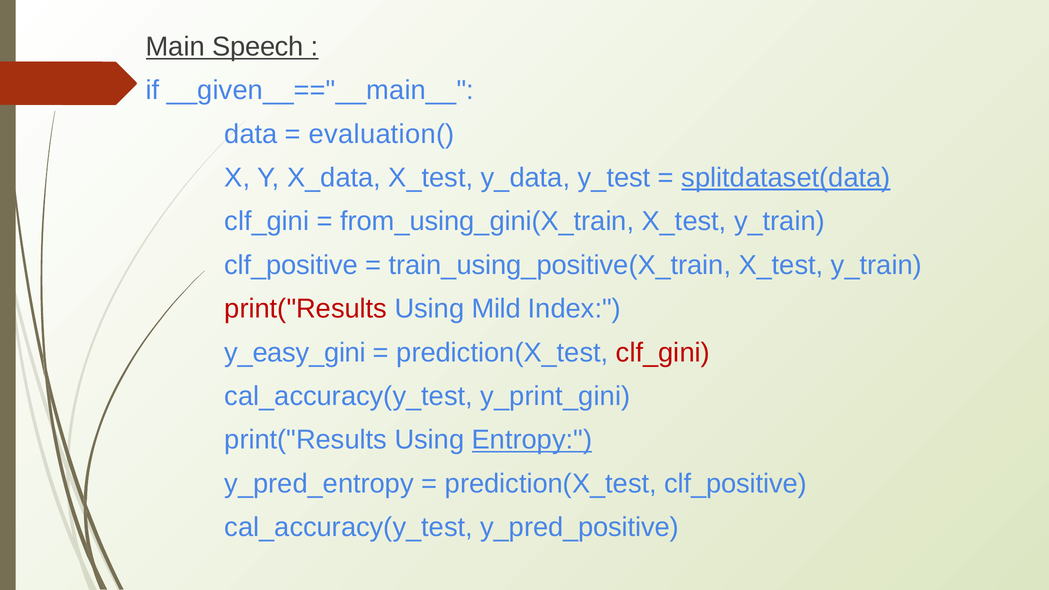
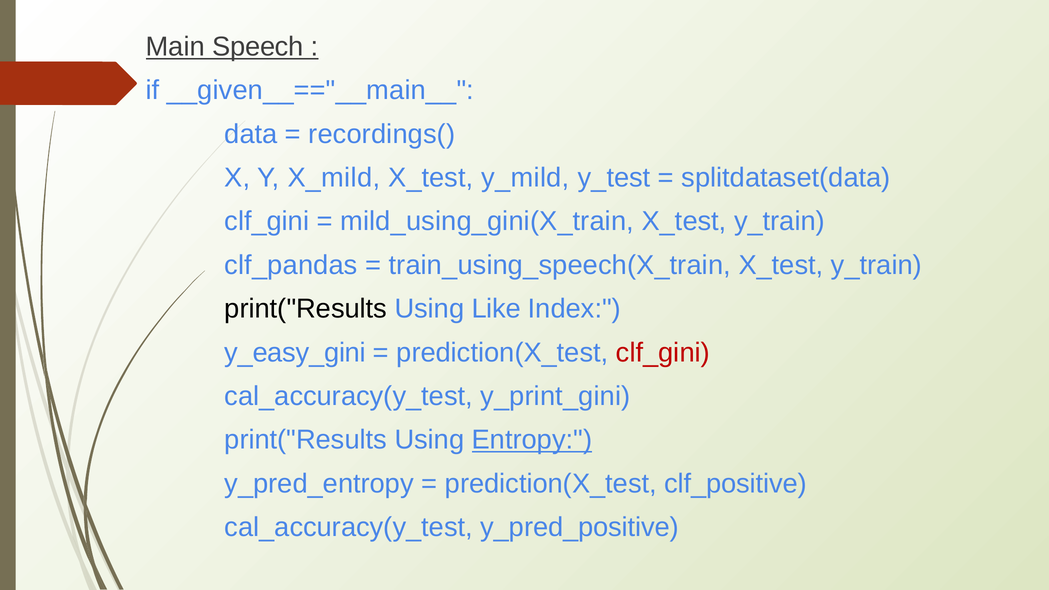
evaluation(: evaluation( -> recordings(
X_data: X_data -> X_mild
y_data: y_data -> y_mild
splitdataset(data underline: present -> none
from_using_gini(X_train: from_using_gini(X_train -> mild_using_gini(X_train
clf_positive at (291, 265): clf_positive -> clf_pandas
train_using_positive(X_train: train_using_positive(X_train -> train_using_speech(X_train
print("Results at (306, 309) colour: red -> black
Mild: Mild -> Like
